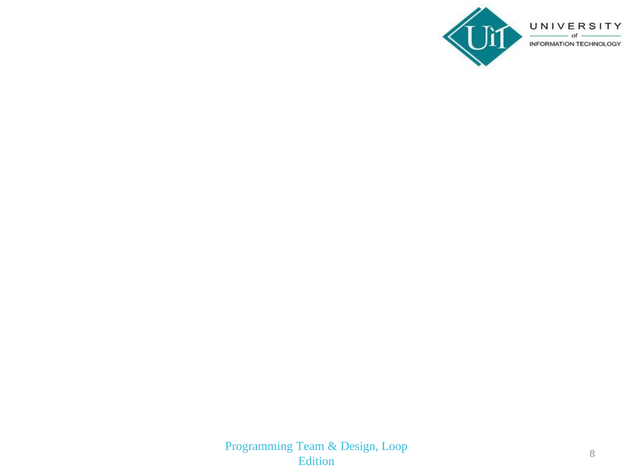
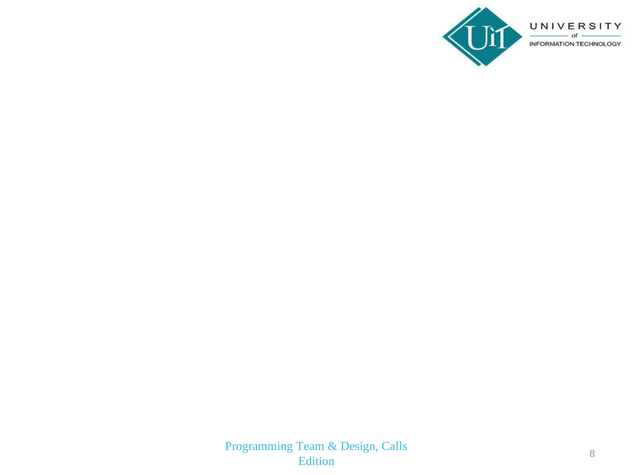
Loop: Loop -> Calls
